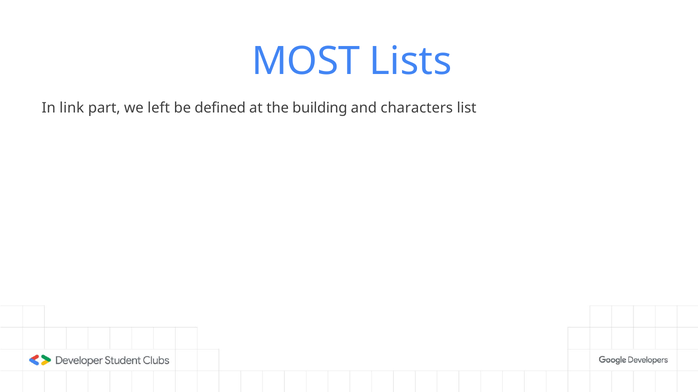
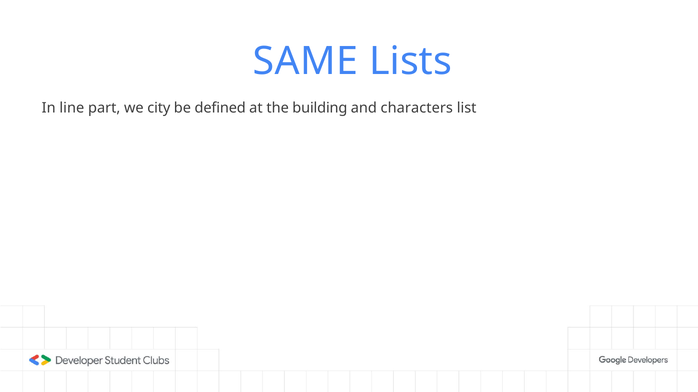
MOST: MOST -> SAME
link: link -> line
left: left -> city
